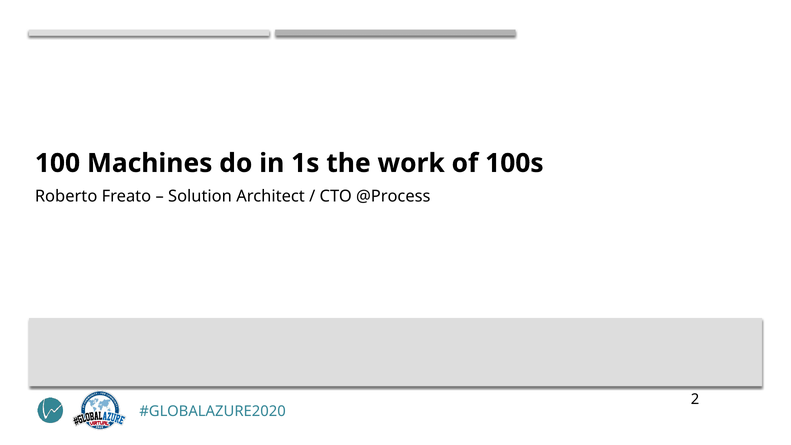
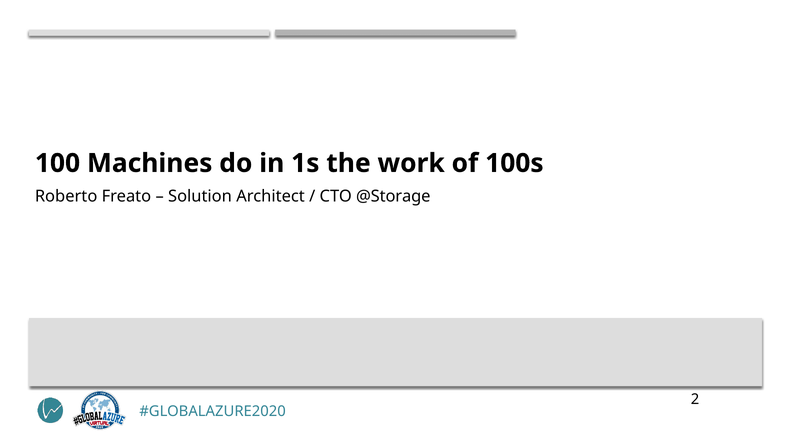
@Process: @Process -> @Storage
